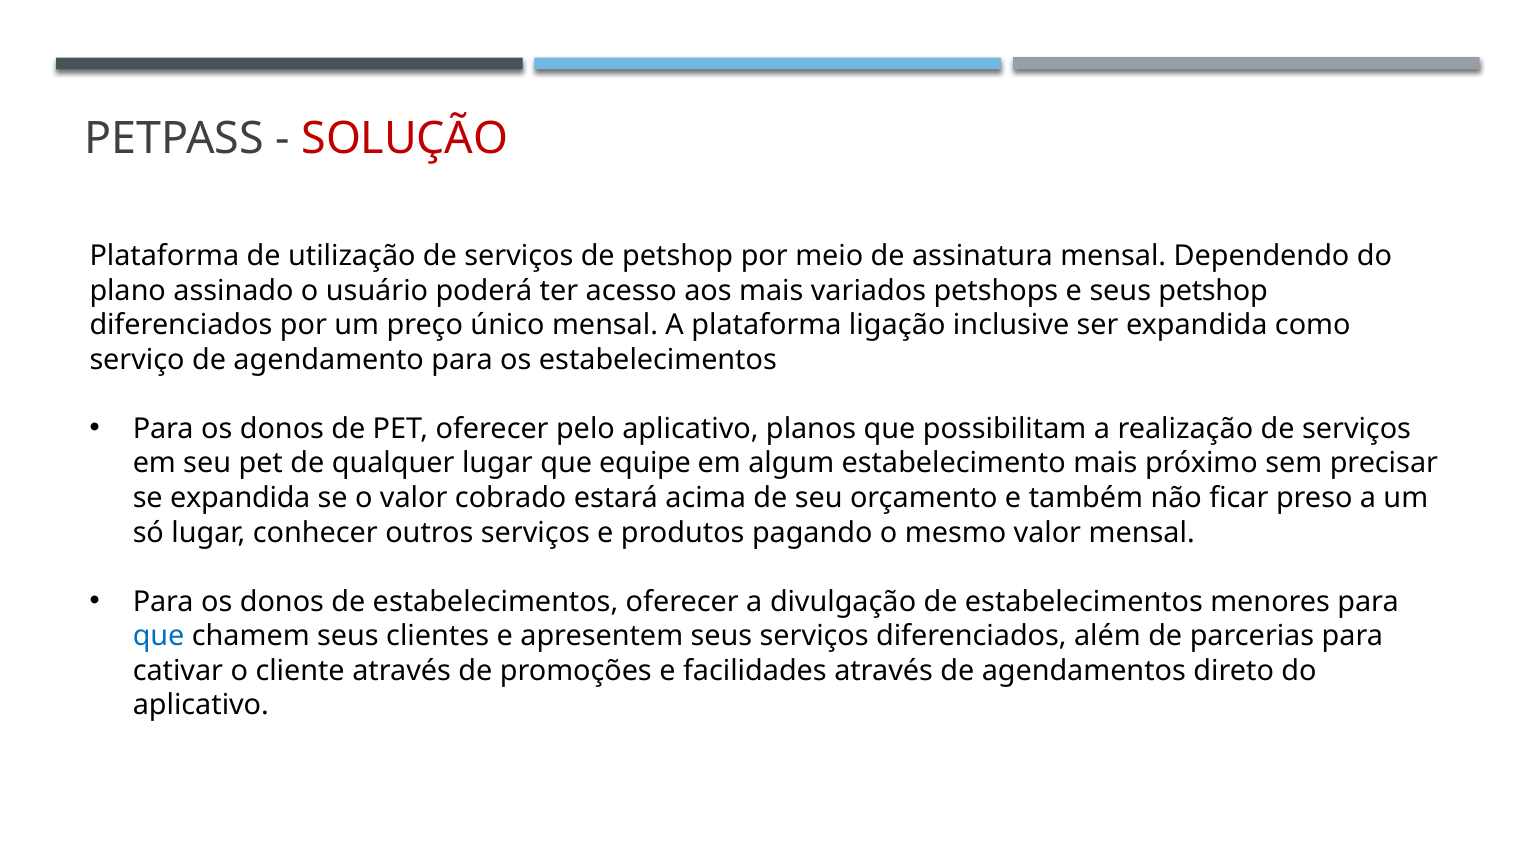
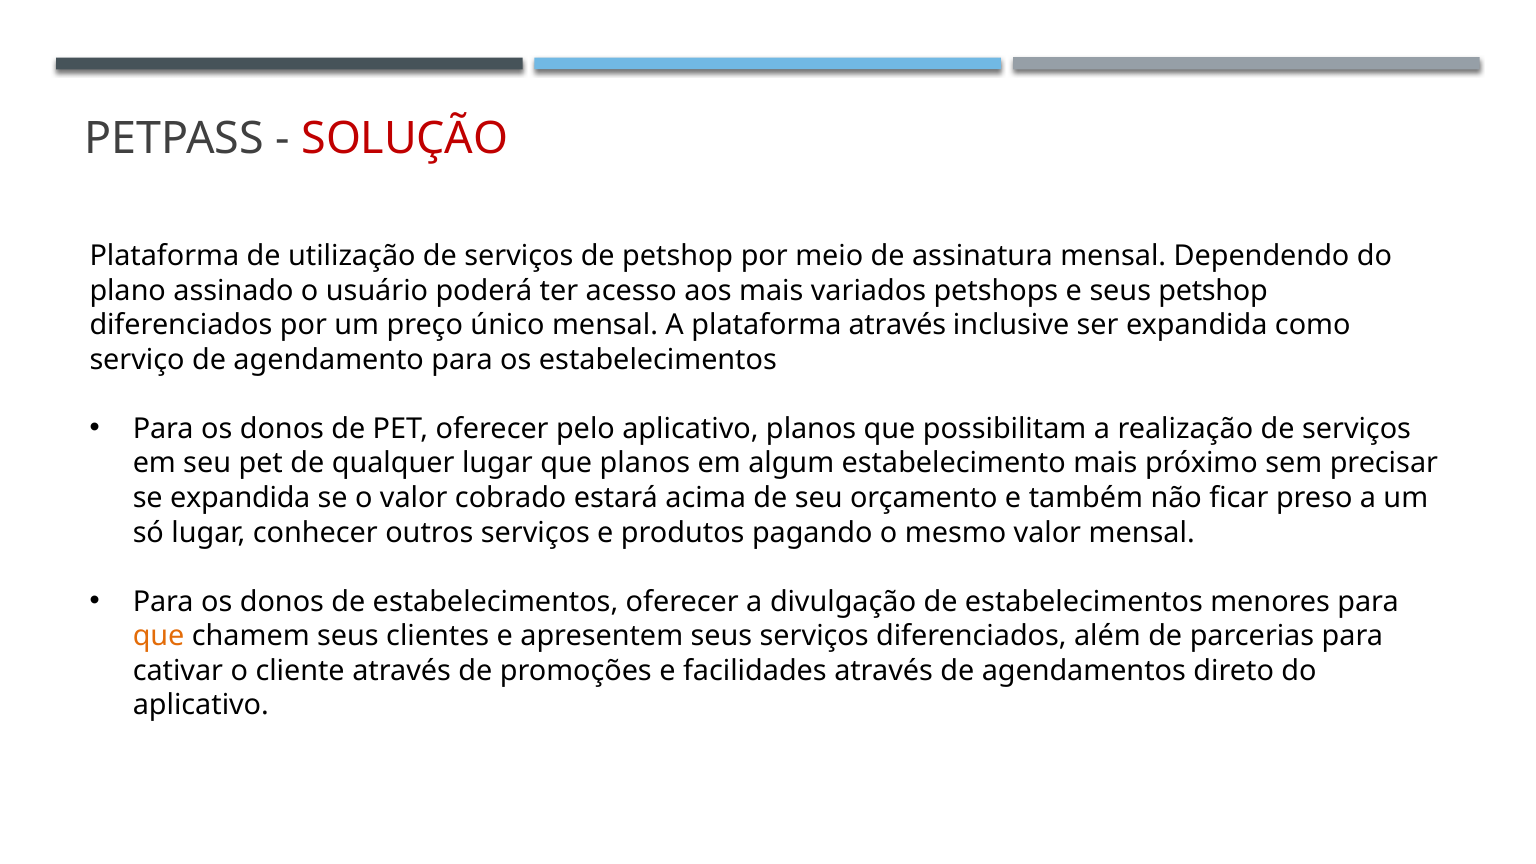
plataforma ligação: ligação -> através
que equipe: equipe -> planos
que at (159, 636) colour: blue -> orange
